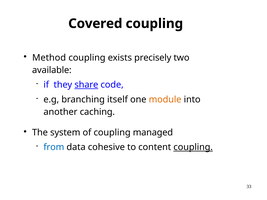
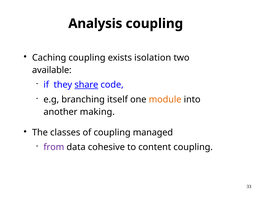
Covered: Covered -> Analysis
Method: Method -> Caching
precisely: precisely -> isolation
caching: caching -> making
system: system -> classes
from colour: blue -> purple
coupling at (193, 147) underline: present -> none
